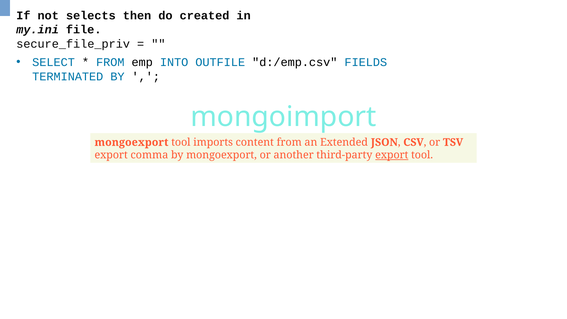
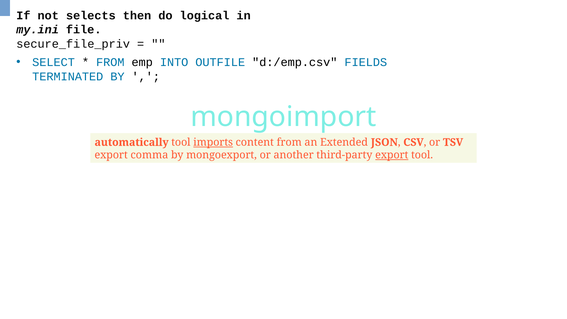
created: created -> logical
mongoexport at (132, 142): mongoexport -> automatically
imports underline: none -> present
